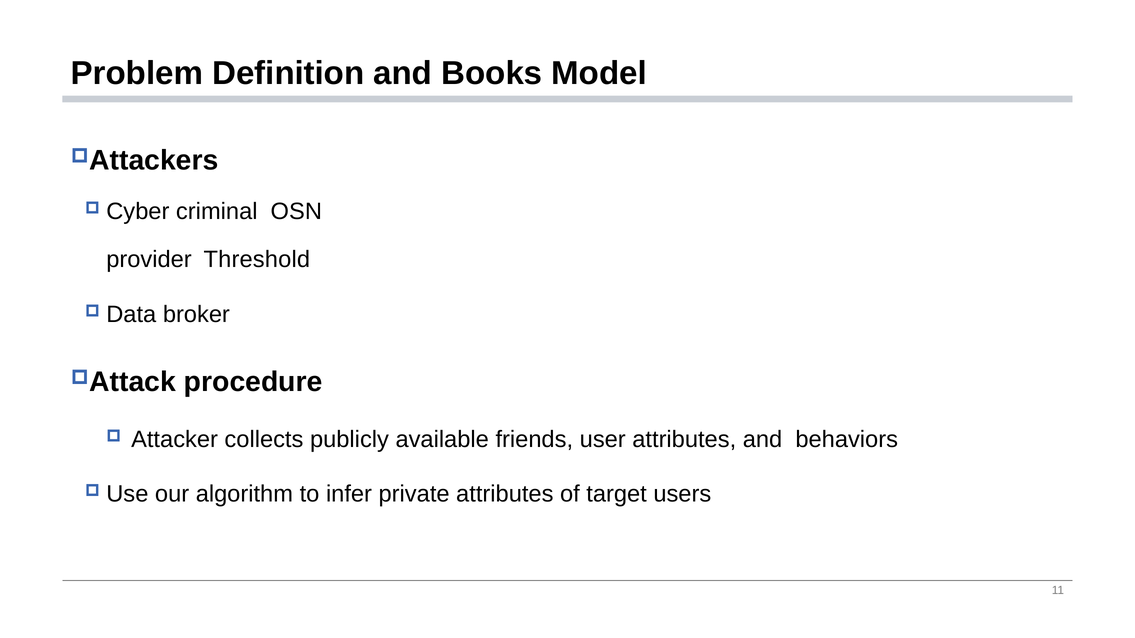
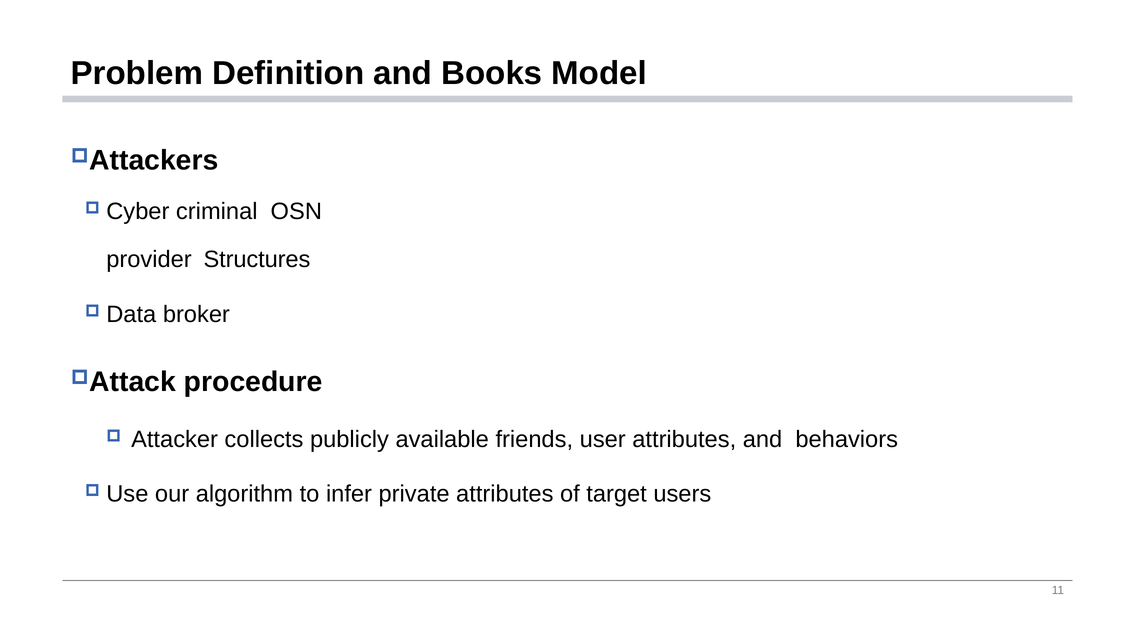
Threshold: Threshold -> Structures
